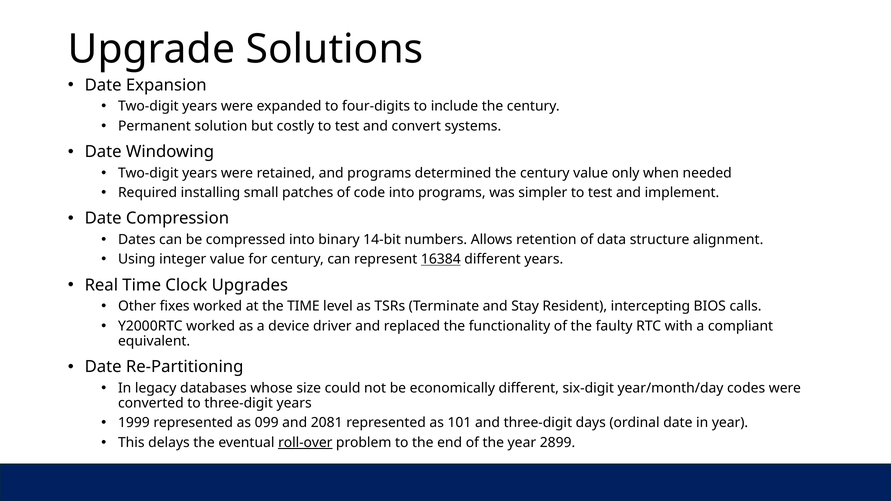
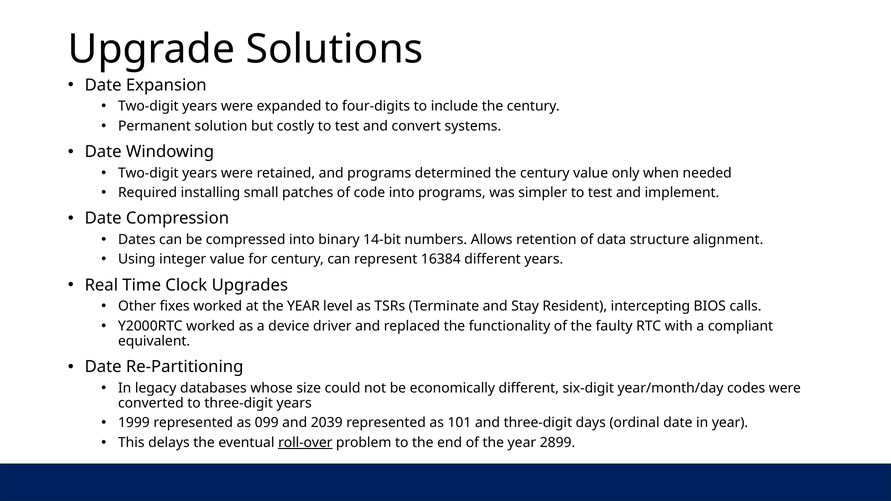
16384 underline: present -> none
at the TIME: TIME -> YEAR
2081: 2081 -> 2039
